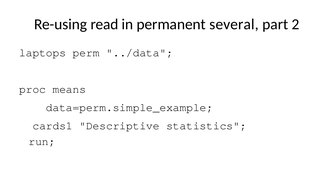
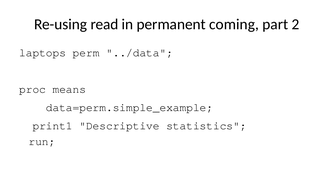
several: several -> coming
cards1: cards1 -> print1
